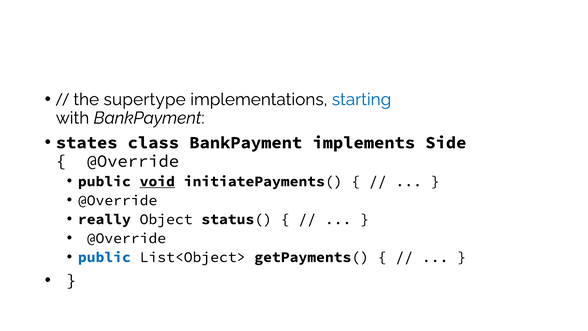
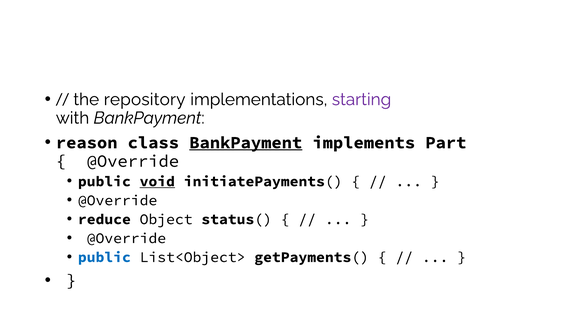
supertype: supertype -> repository
starting colour: blue -> purple
states: states -> reason
BankPayment at (246, 142) underline: none -> present
Side: Side -> Part
really: really -> reduce
